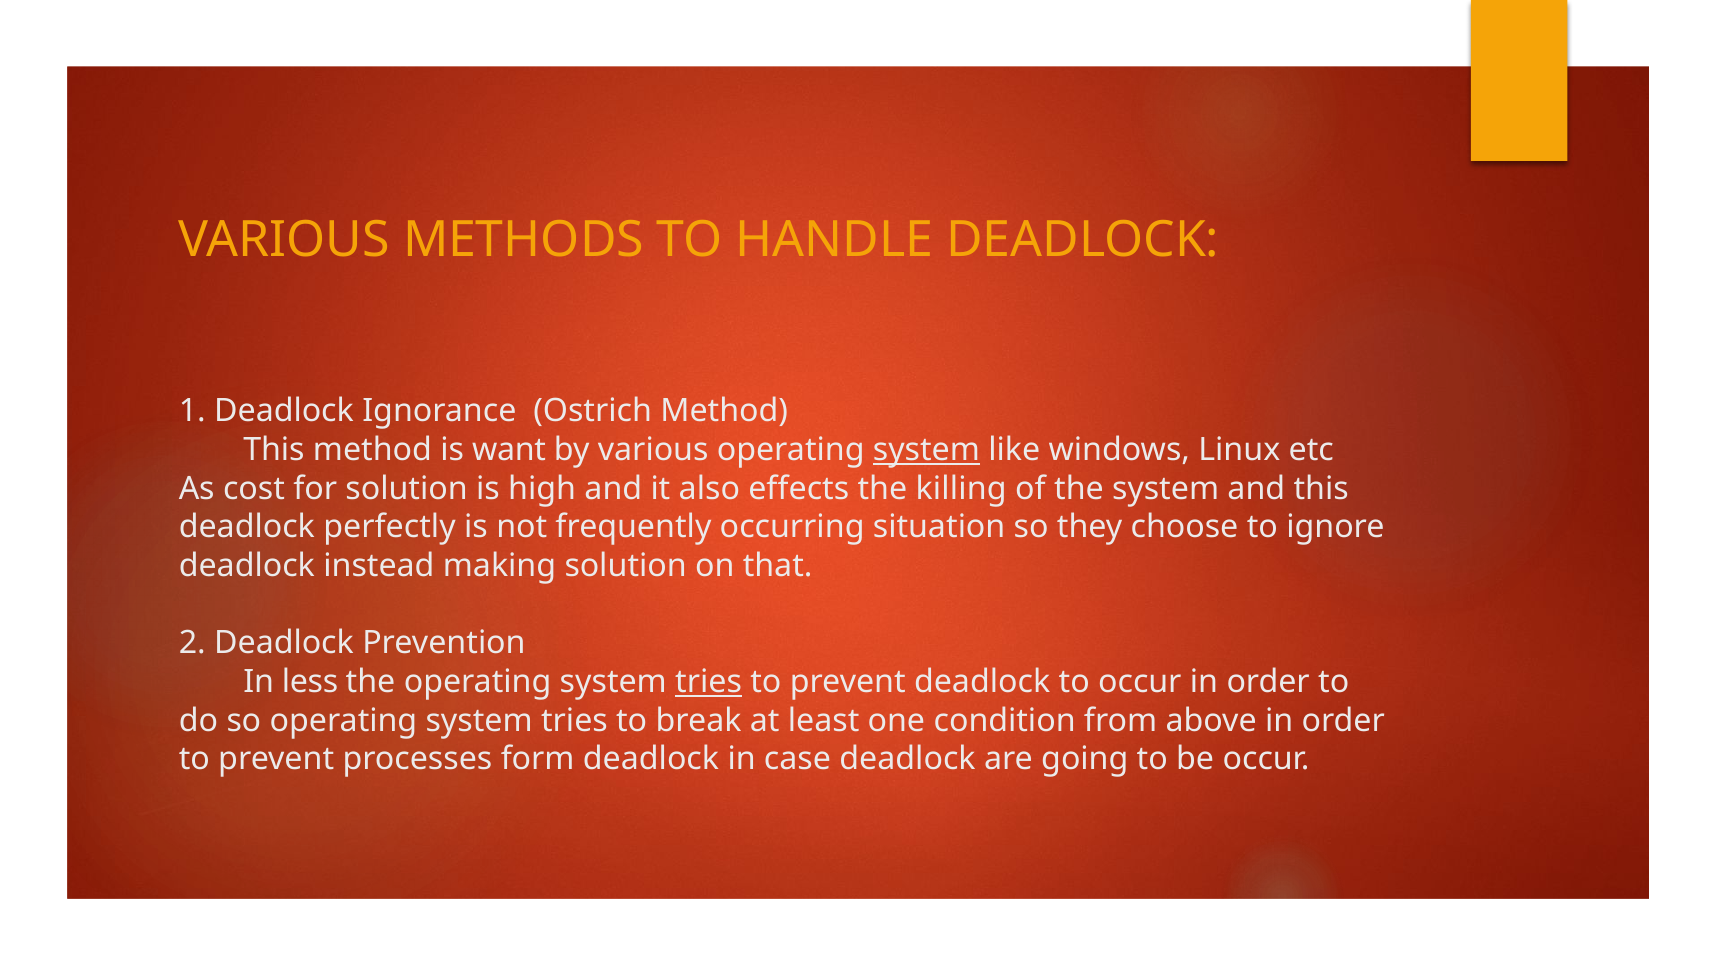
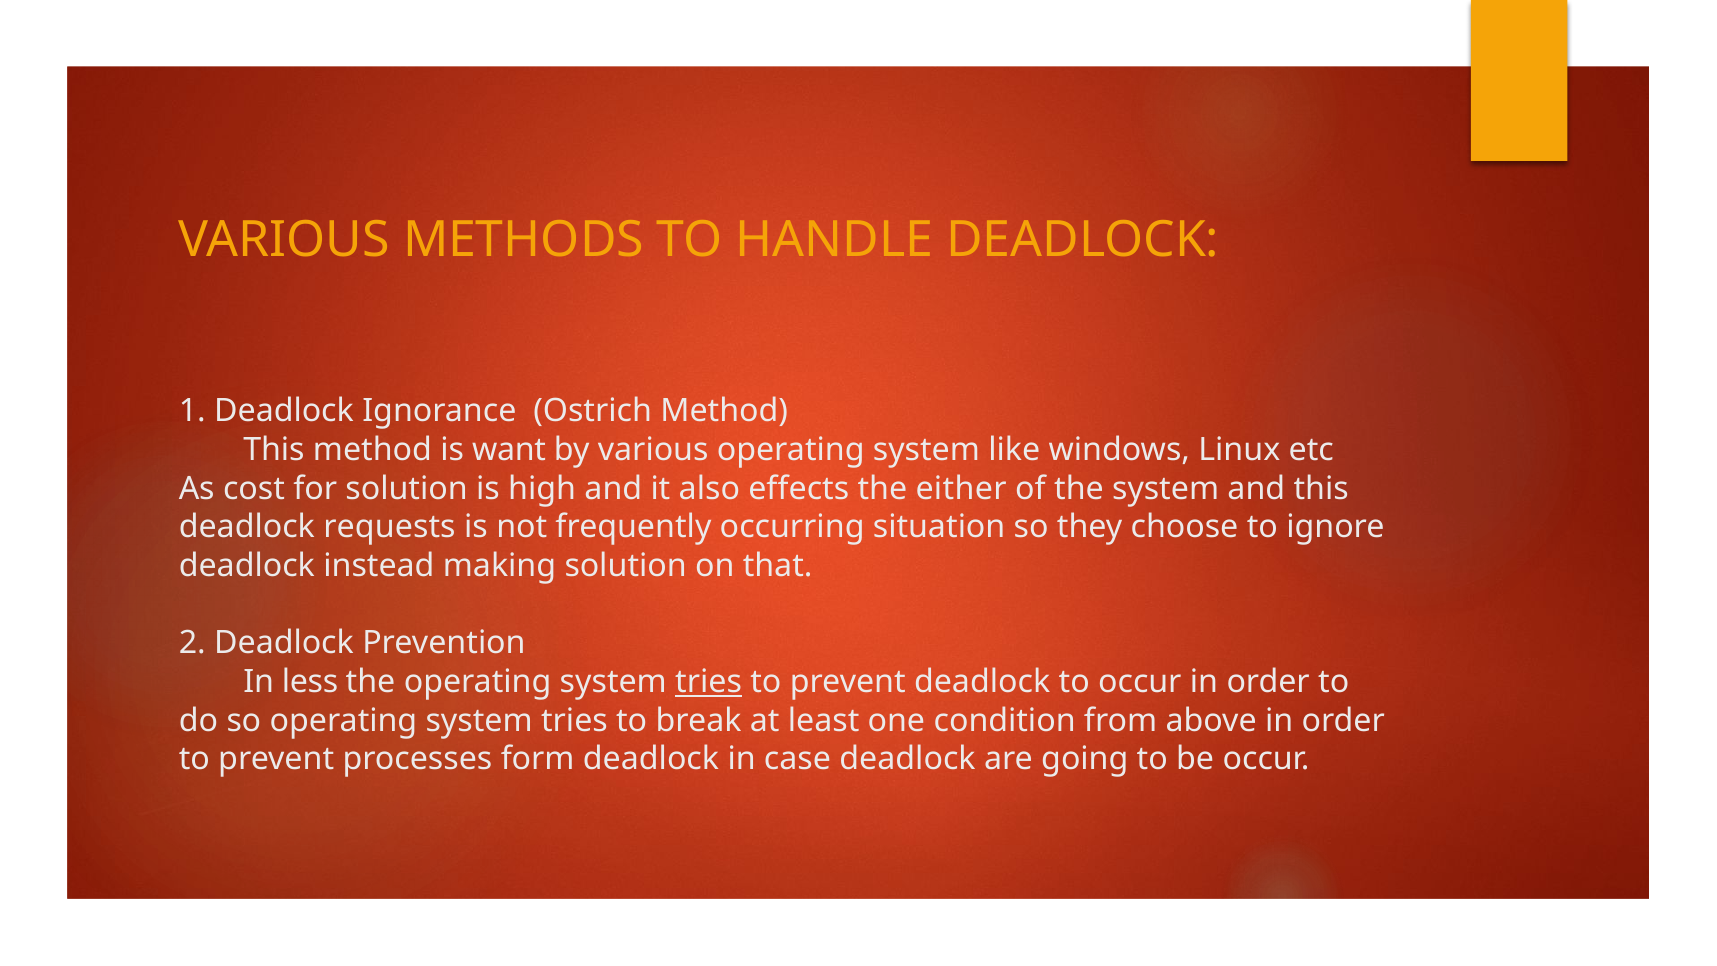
system at (926, 450) underline: present -> none
killing: killing -> either
perfectly: perfectly -> requests
